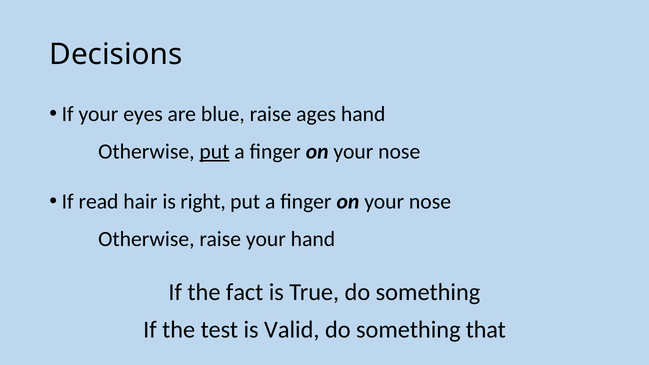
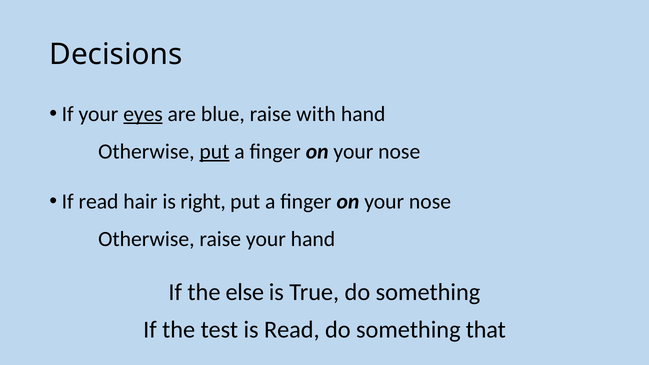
eyes underline: none -> present
ages: ages -> with
fact: fact -> else
is Valid: Valid -> Read
